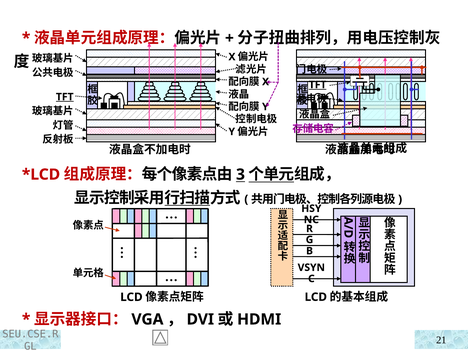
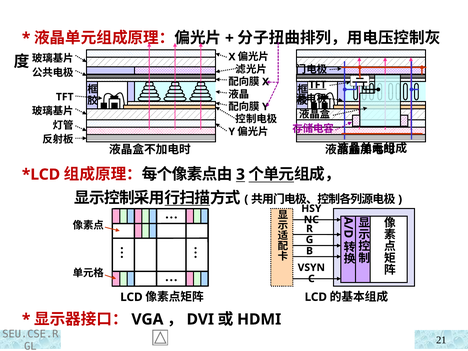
TFT at (65, 97) underline: present -> none
